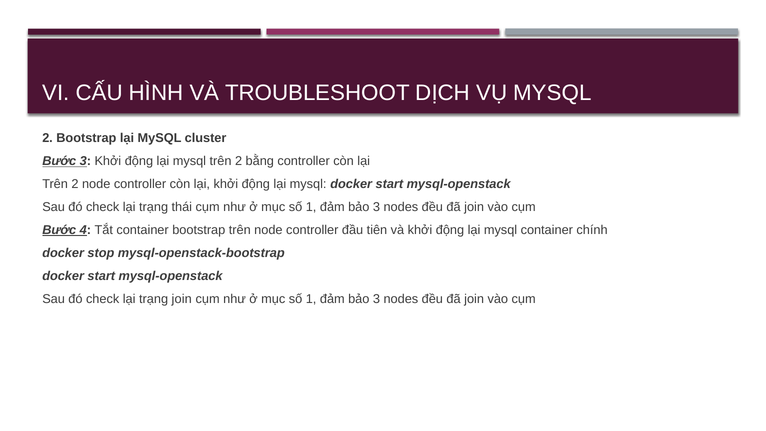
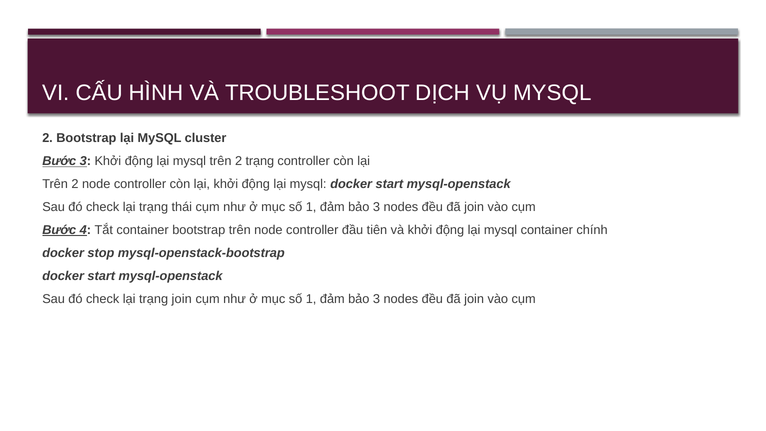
2 bằng: bằng -> trạng
